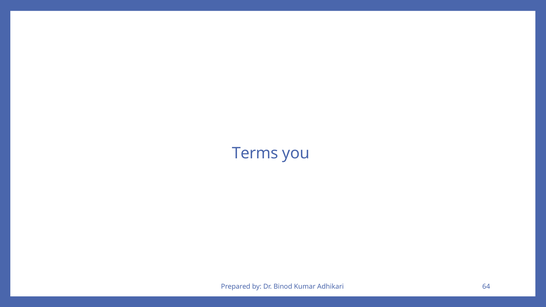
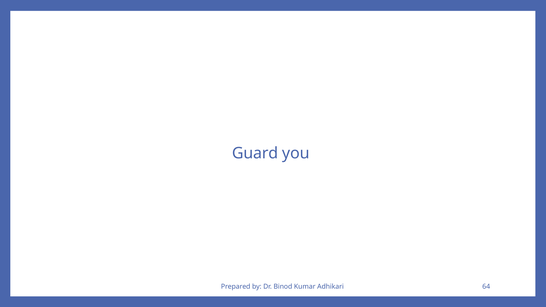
Terms: Terms -> Guard
